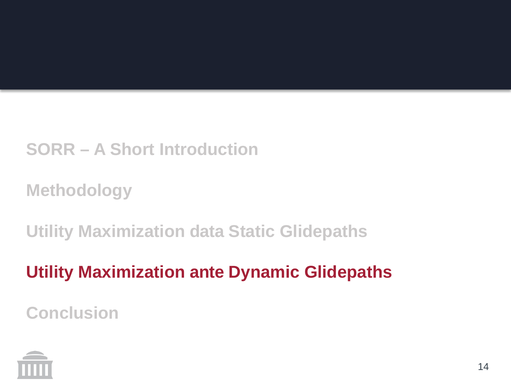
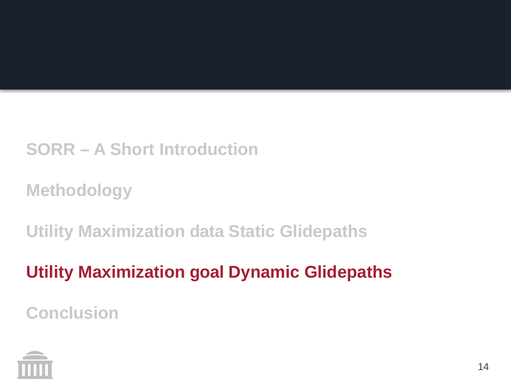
ante: ante -> goal
